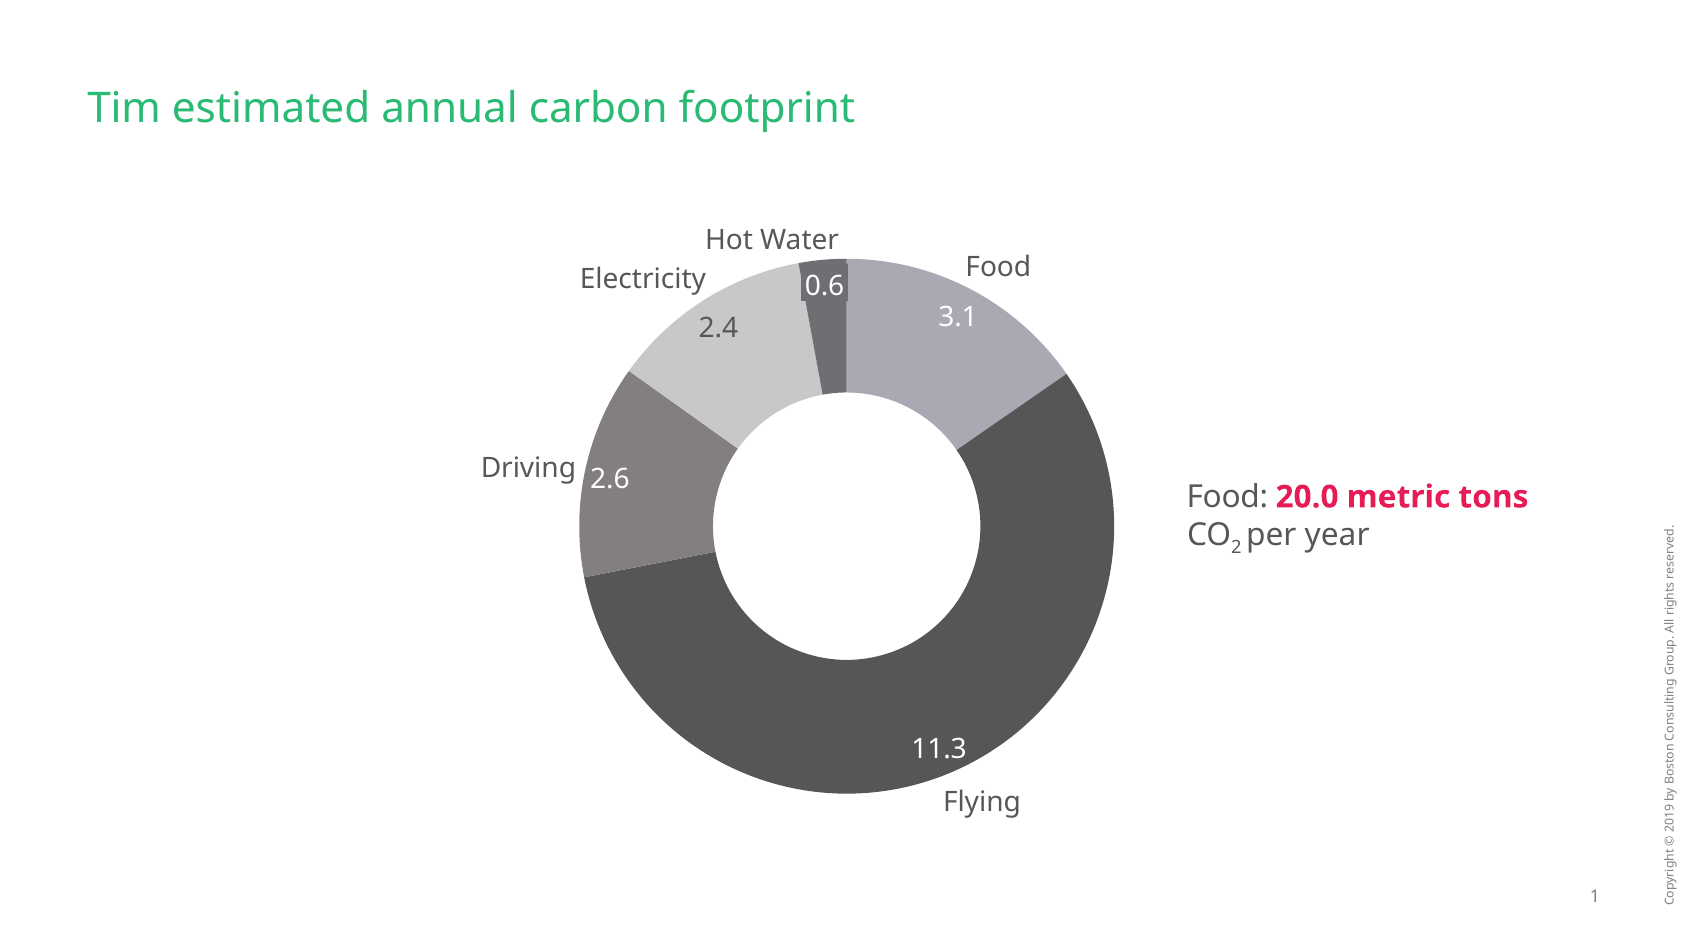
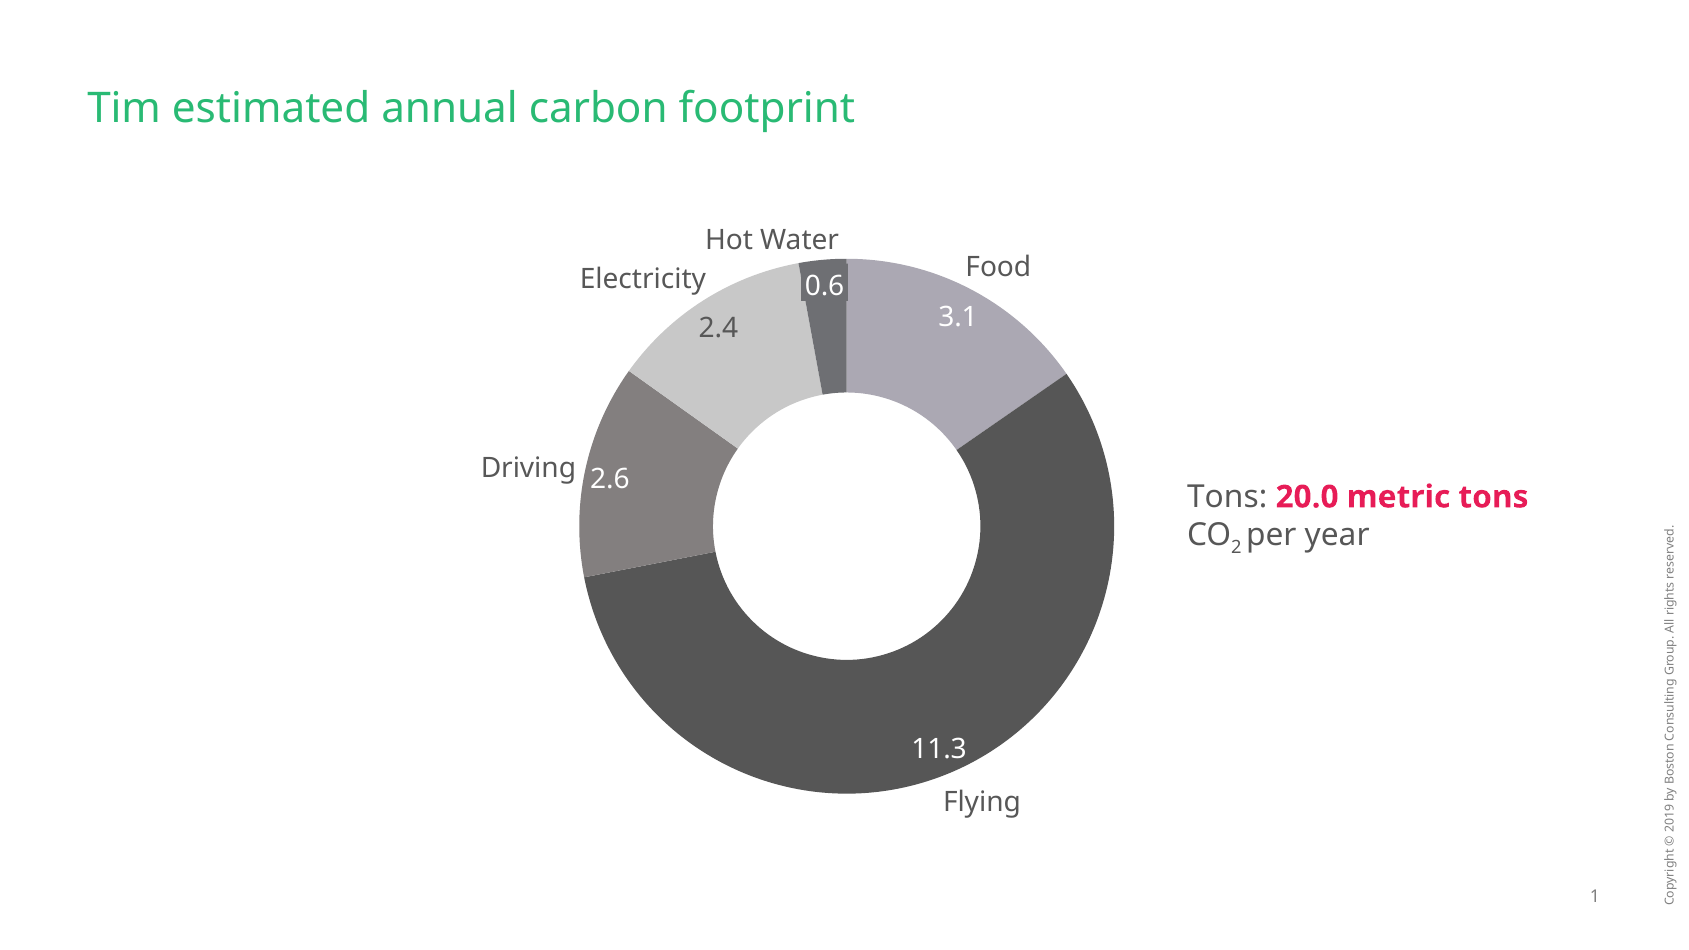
Food at (1227, 497): Food -> Tons
